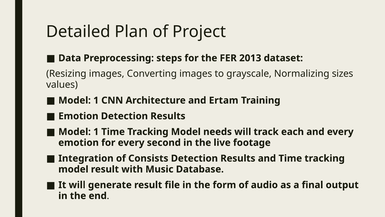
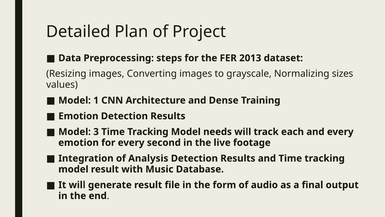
Ertam: Ertam -> Dense
1 at (96, 132): 1 -> 3
Consists: Consists -> Analysis
